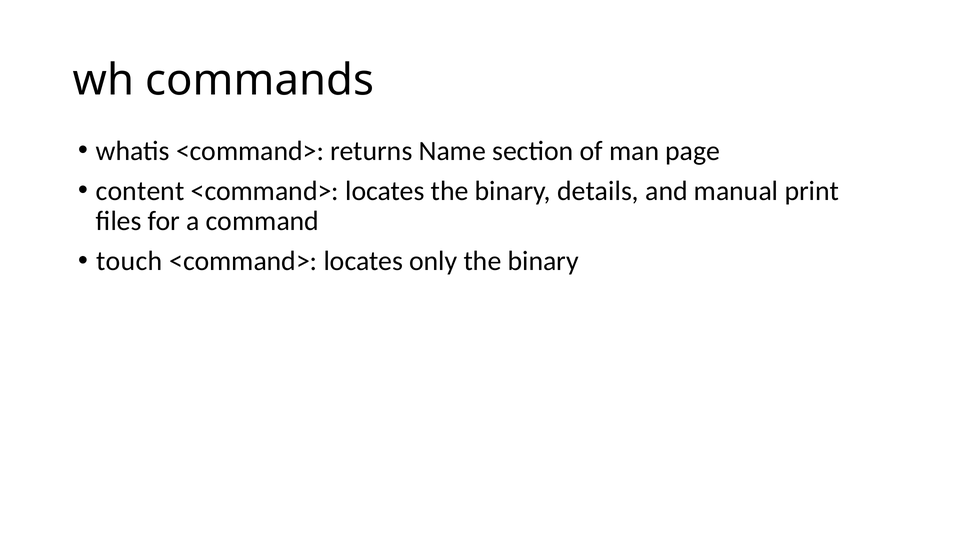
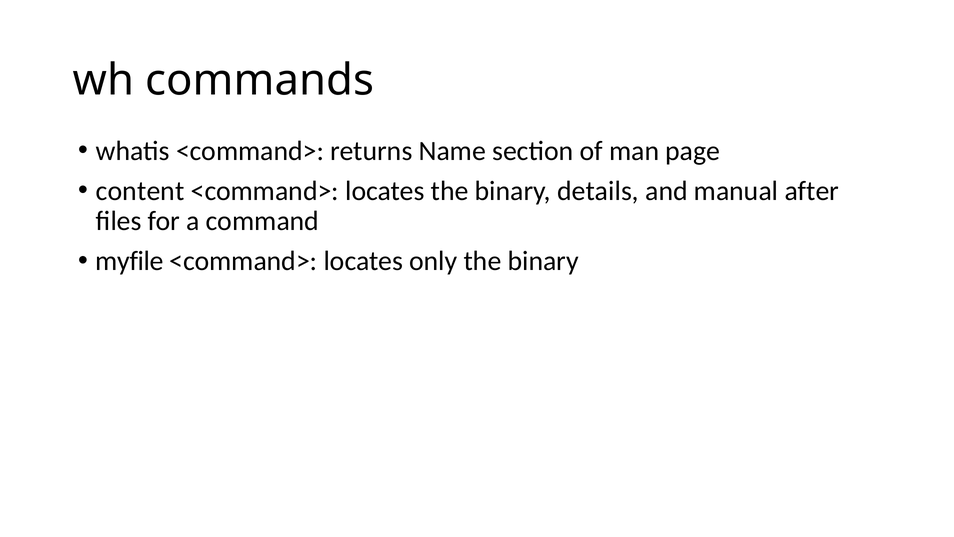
print: print -> after
touch: touch -> myfile
